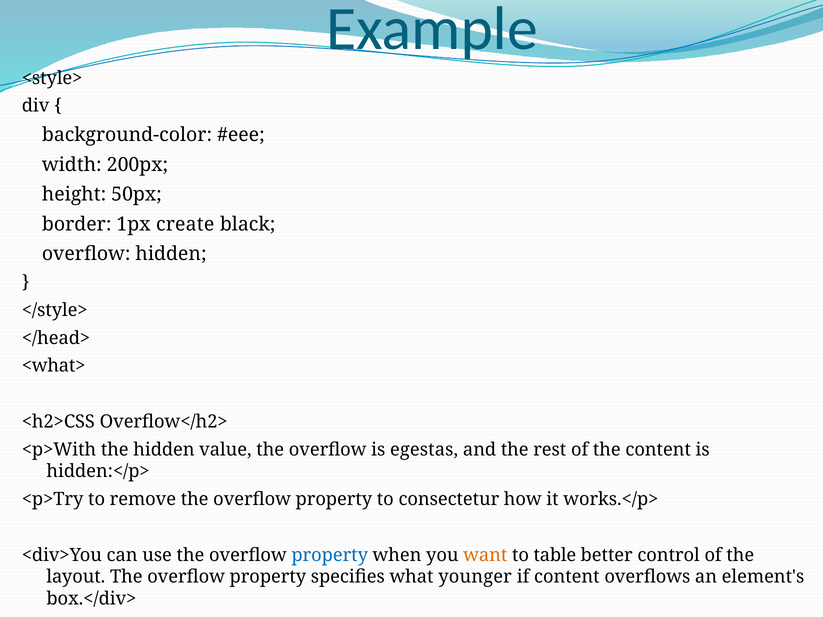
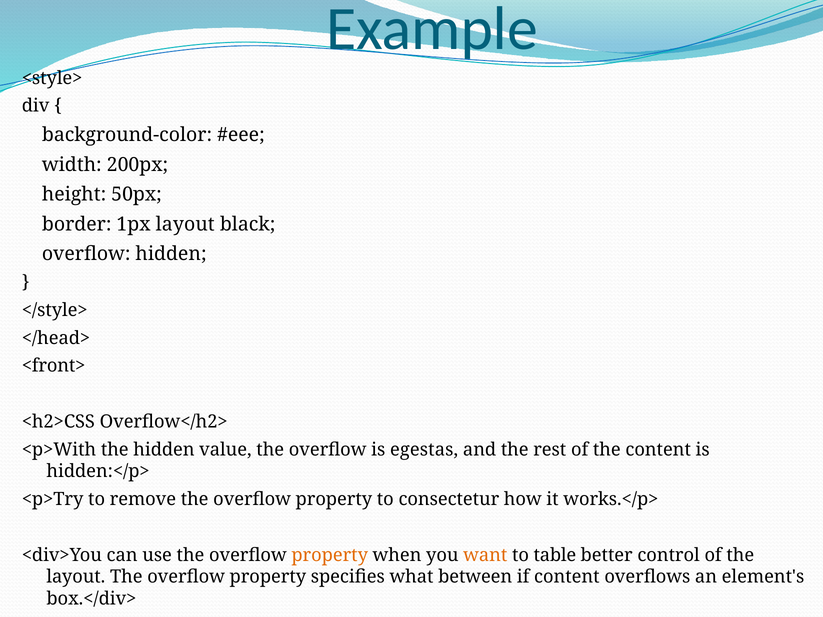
1px create: create -> layout
<what>: <what> -> <front>
property at (330, 555) colour: blue -> orange
younger: younger -> between
